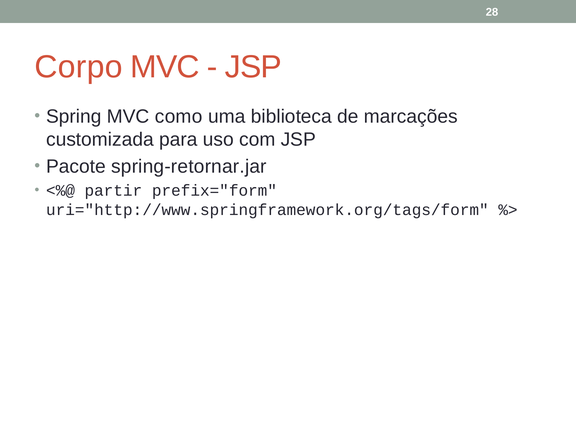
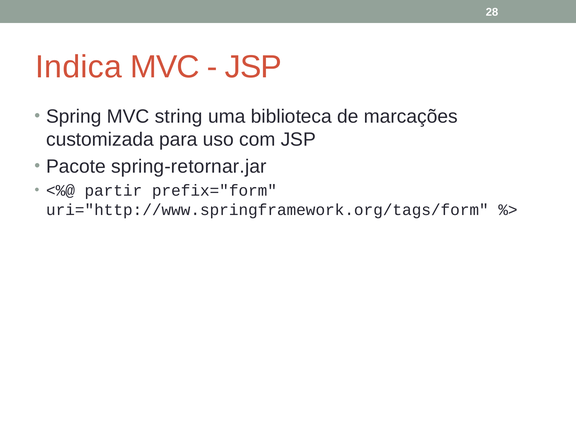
Corpo: Corpo -> Indica
como: como -> string
